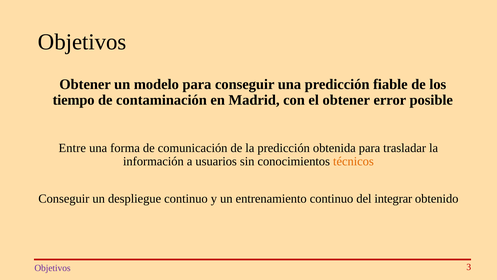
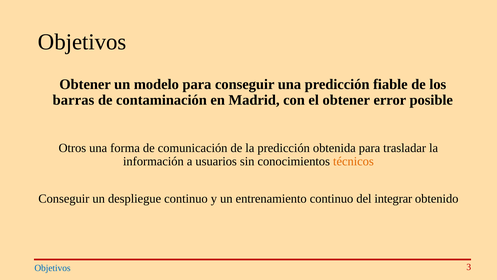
tiempo: tiempo -> barras
Entre: Entre -> Otros
Objetivos at (52, 268) colour: purple -> blue
